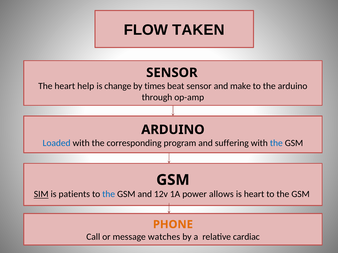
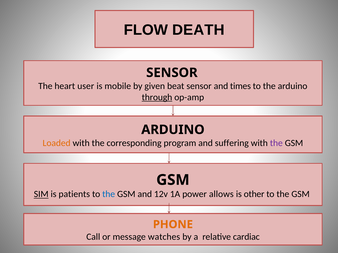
TAKEN: TAKEN -> DEATH
help: help -> user
change: change -> mobile
times: times -> given
make: make -> times
through underline: none -> present
Loaded colour: blue -> orange
the at (276, 143) colour: blue -> purple
is heart: heart -> other
